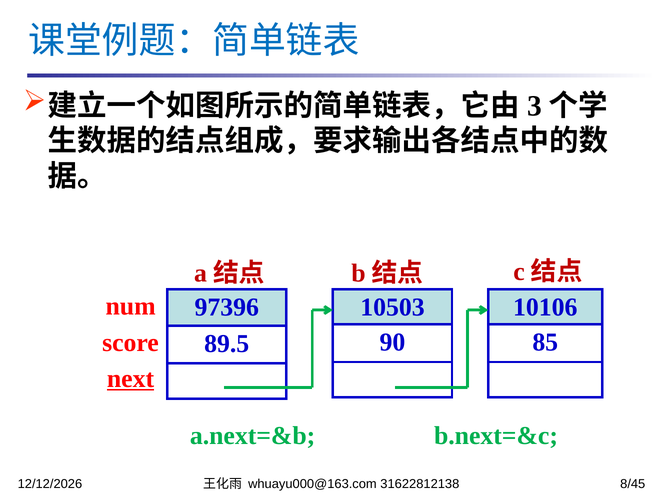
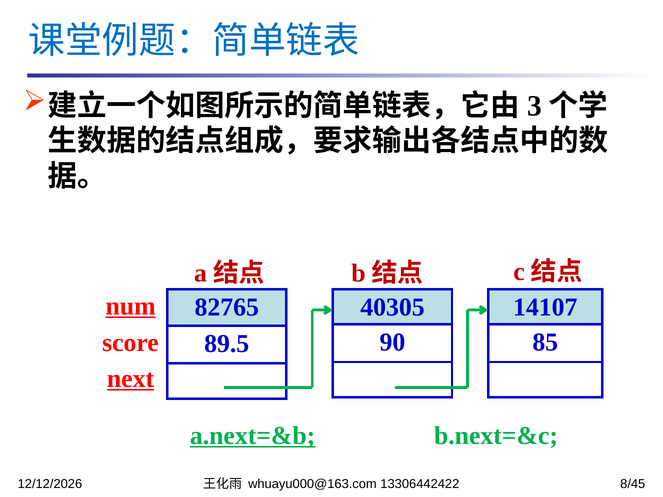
num underline: none -> present
97396: 97396 -> 82765
10503: 10503 -> 40305
10106: 10106 -> 14107
a.next=&b underline: none -> present
31622812138: 31622812138 -> 13306442422
